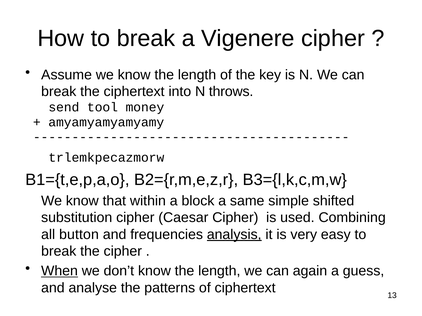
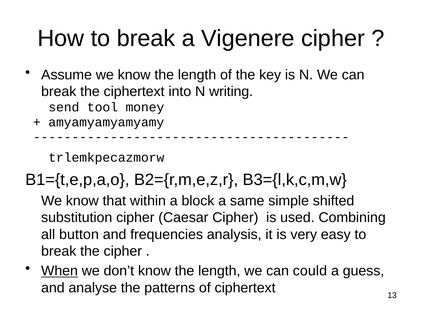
throws: throws -> writing
analysis underline: present -> none
again: again -> could
